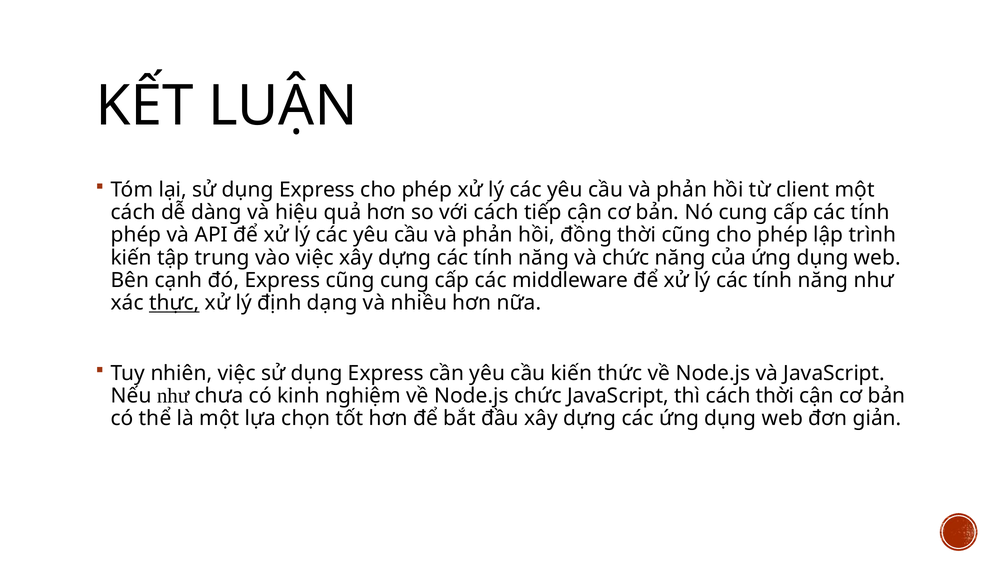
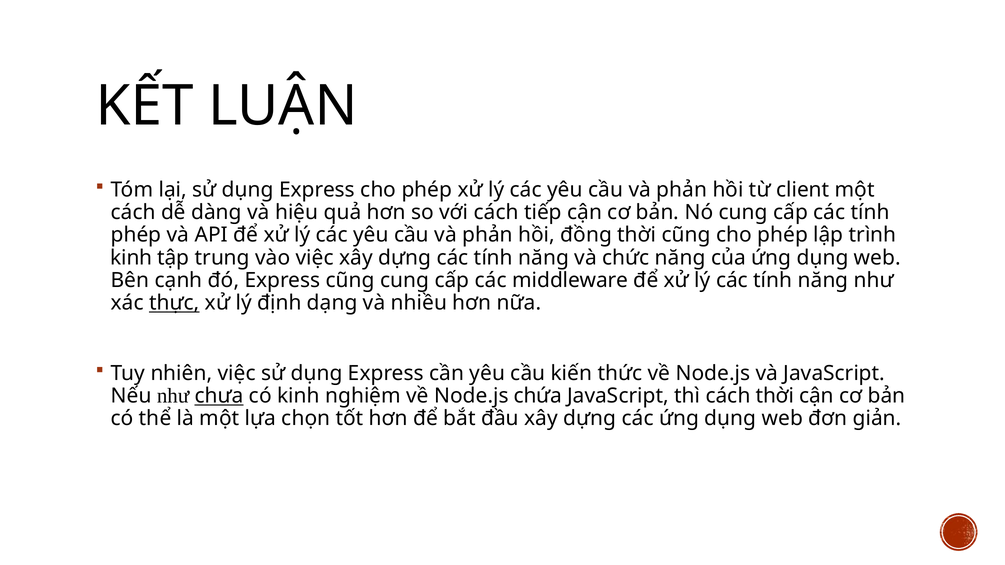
kiến at (131, 258): kiến -> kinh
chưa underline: none -> present
Node.js chức: chức -> chứa
